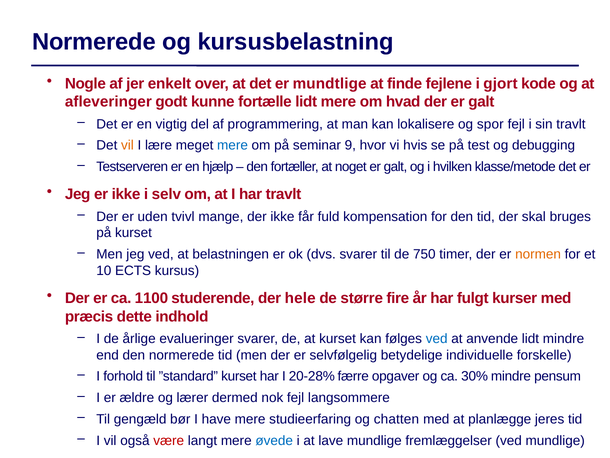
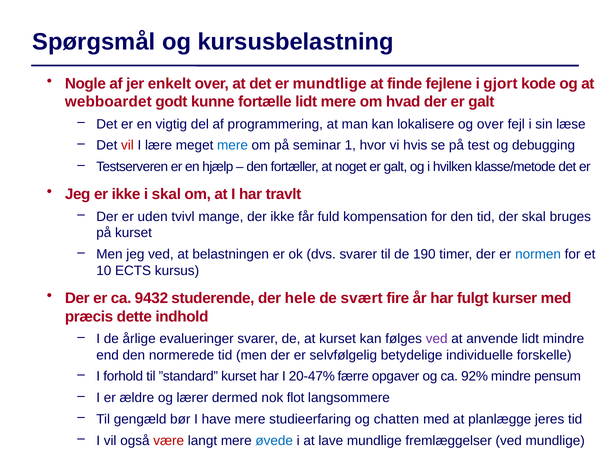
Normerede at (94, 42): Normerede -> Spørgsmål
afleveringer: afleveringer -> webboardet
og spor: spor -> over
sin travlt: travlt -> læse
vil at (127, 145) colour: orange -> red
9: 9 -> 1
i selv: selv -> skal
750: 750 -> 190
normen colour: orange -> blue
1100: 1100 -> 9432
større: større -> svært
ved at (437, 338) colour: blue -> purple
20-28%: 20-28% -> 20-47%
30%: 30% -> 92%
nok fejl: fejl -> flot
